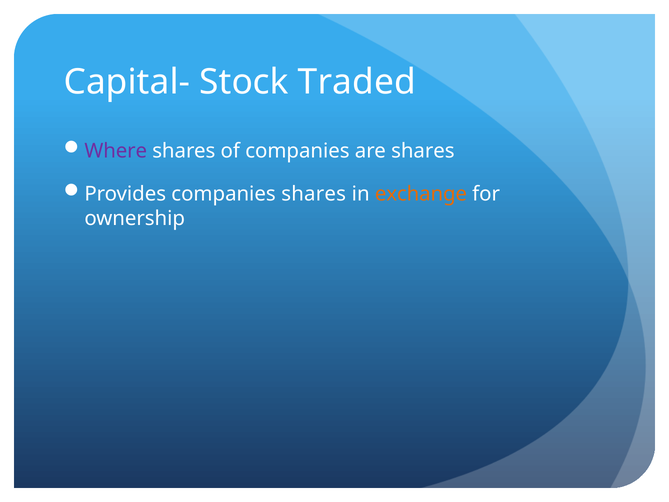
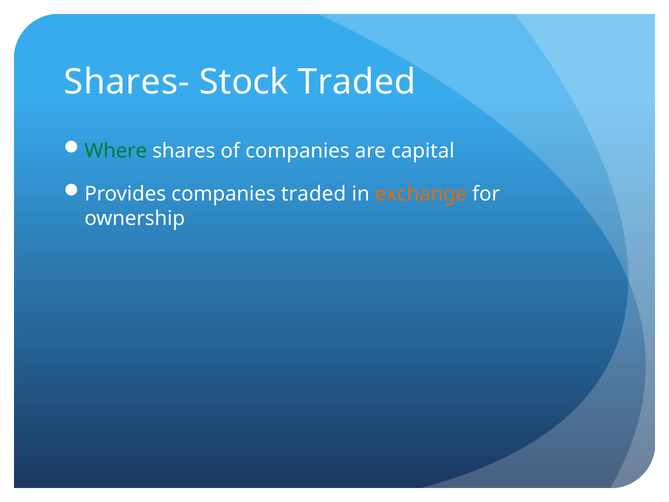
Capital-: Capital- -> Shares-
Where colour: purple -> green
are shares: shares -> capital
companies shares: shares -> traded
